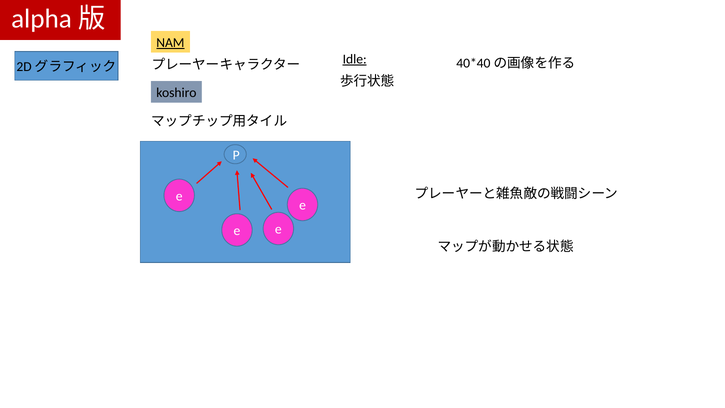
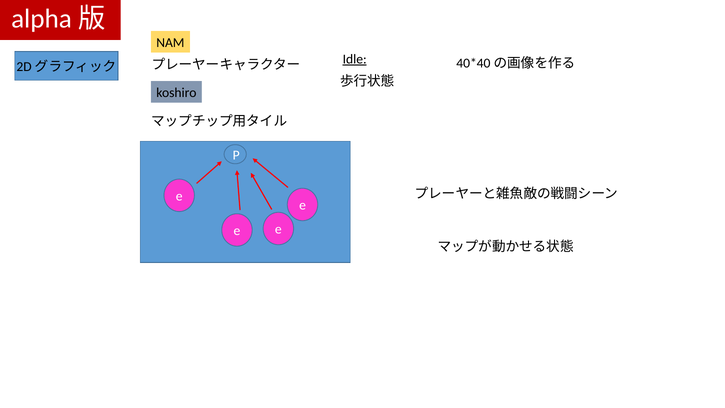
NAM underline: present -> none
